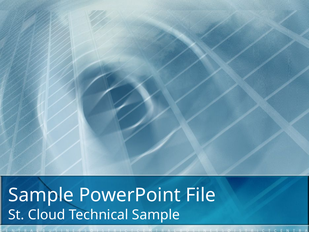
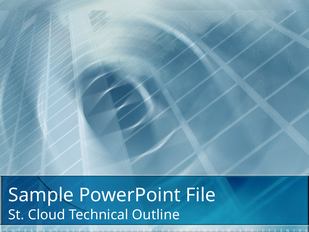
Technical Sample: Sample -> Outline
